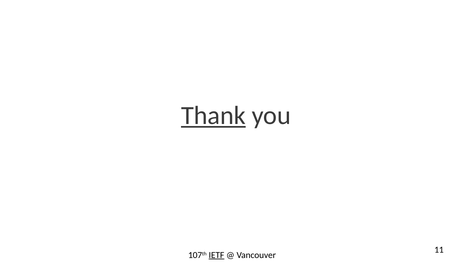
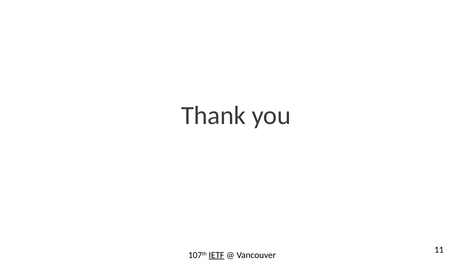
Thank underline: present -> none
